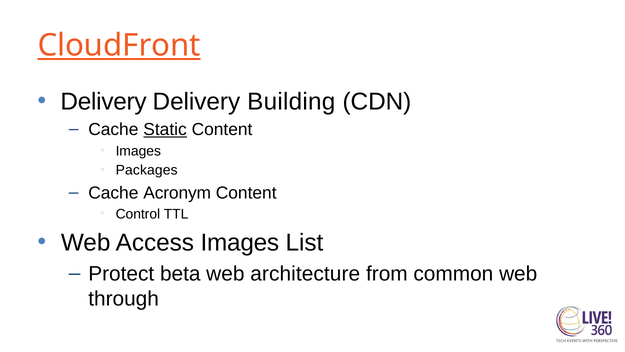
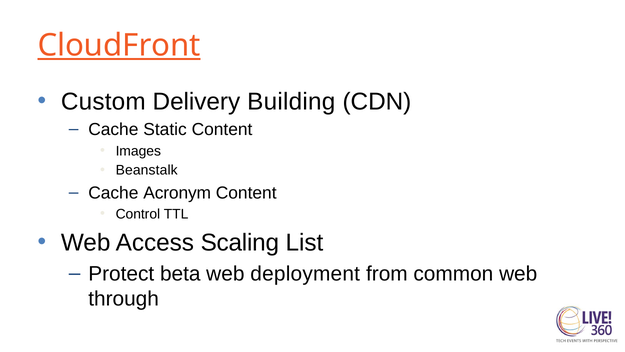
Delivery at (104, 101): Delivery -> Custom
Static underline: present -> none
Packages: Packages -> Beanstalk
Access Images: Images -> Scaling
architecture: architecture -> deployment
